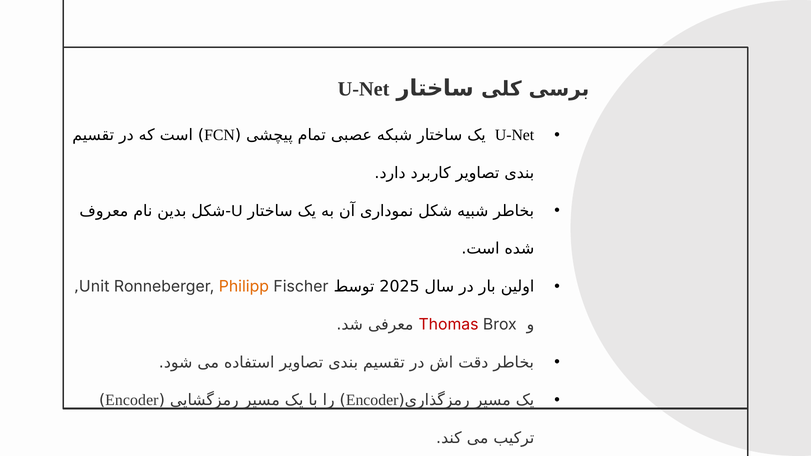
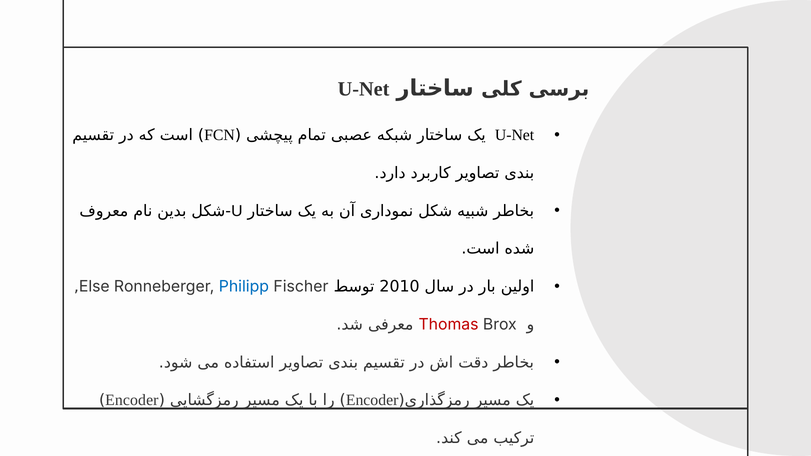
2025: 2025 -> 2010
Unit: Unit -> Else
Philipp colour: orange -> blue
